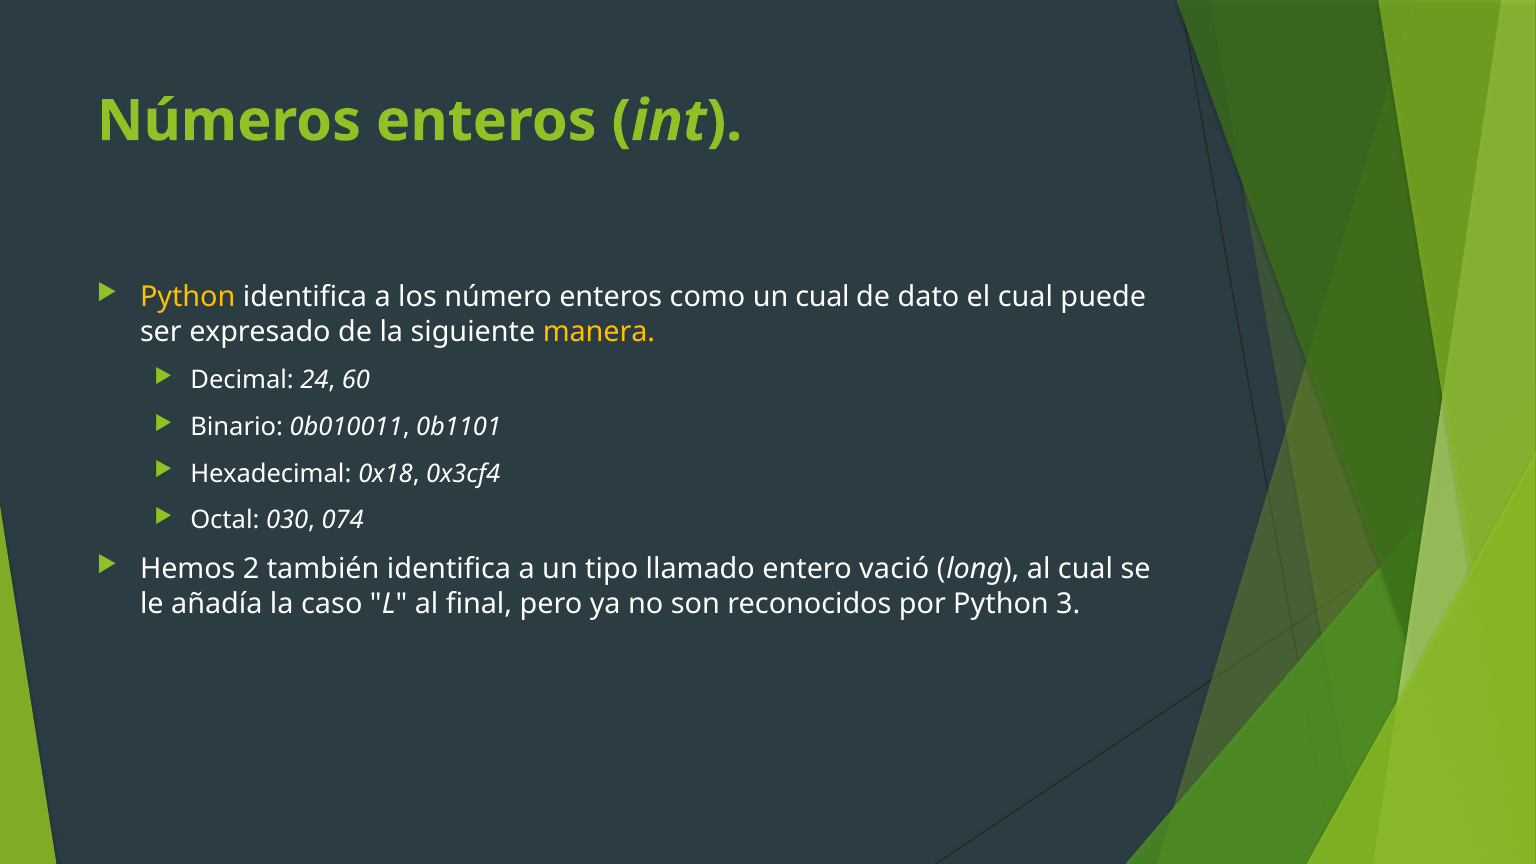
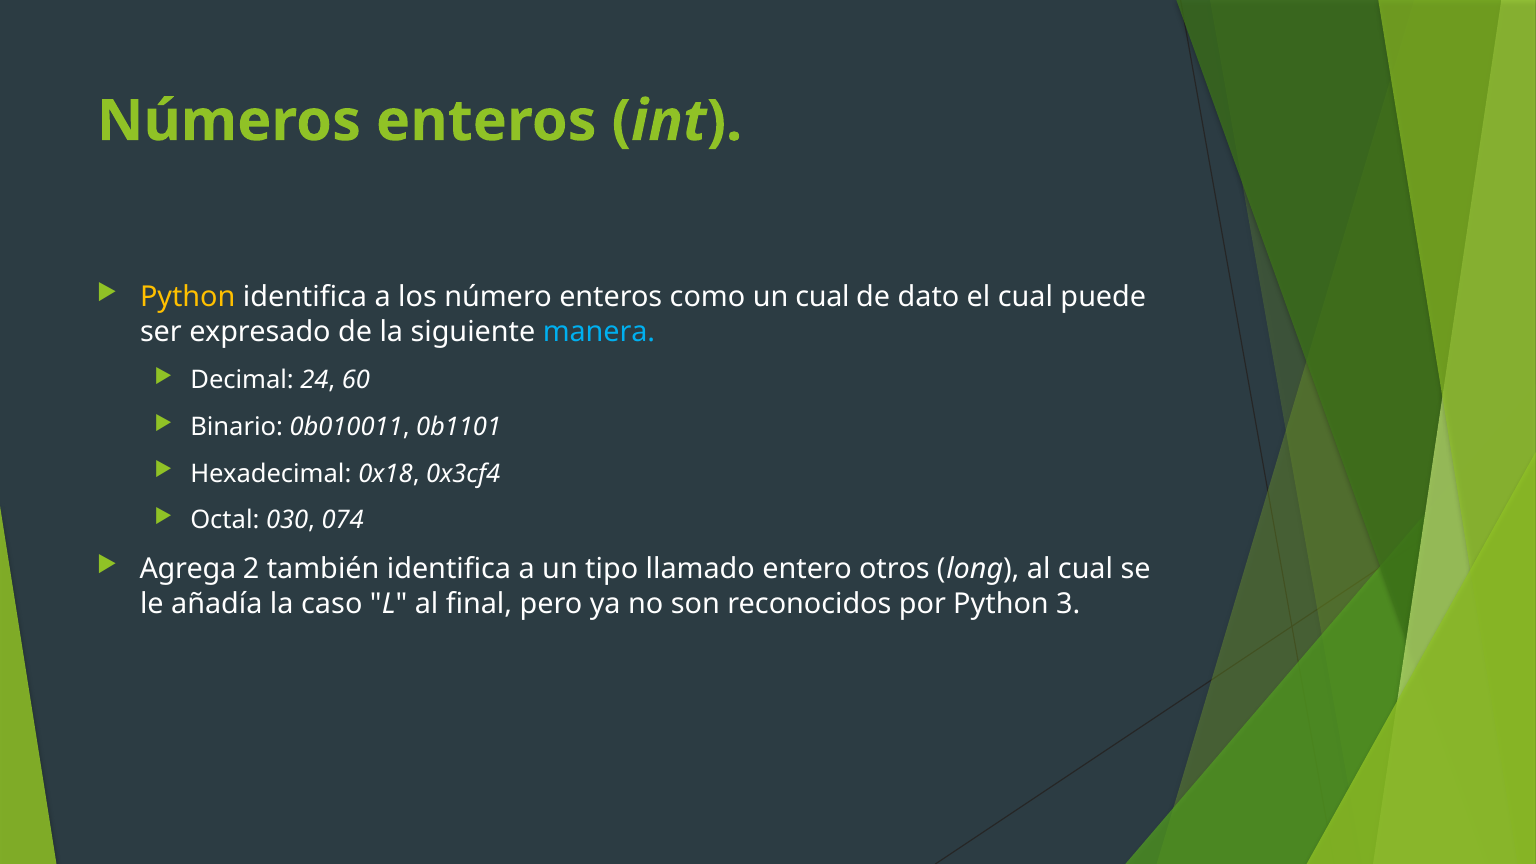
manera colour: yellow -> light blue
Hemos: Hemos -> Agrega
vació: vació -> otros
